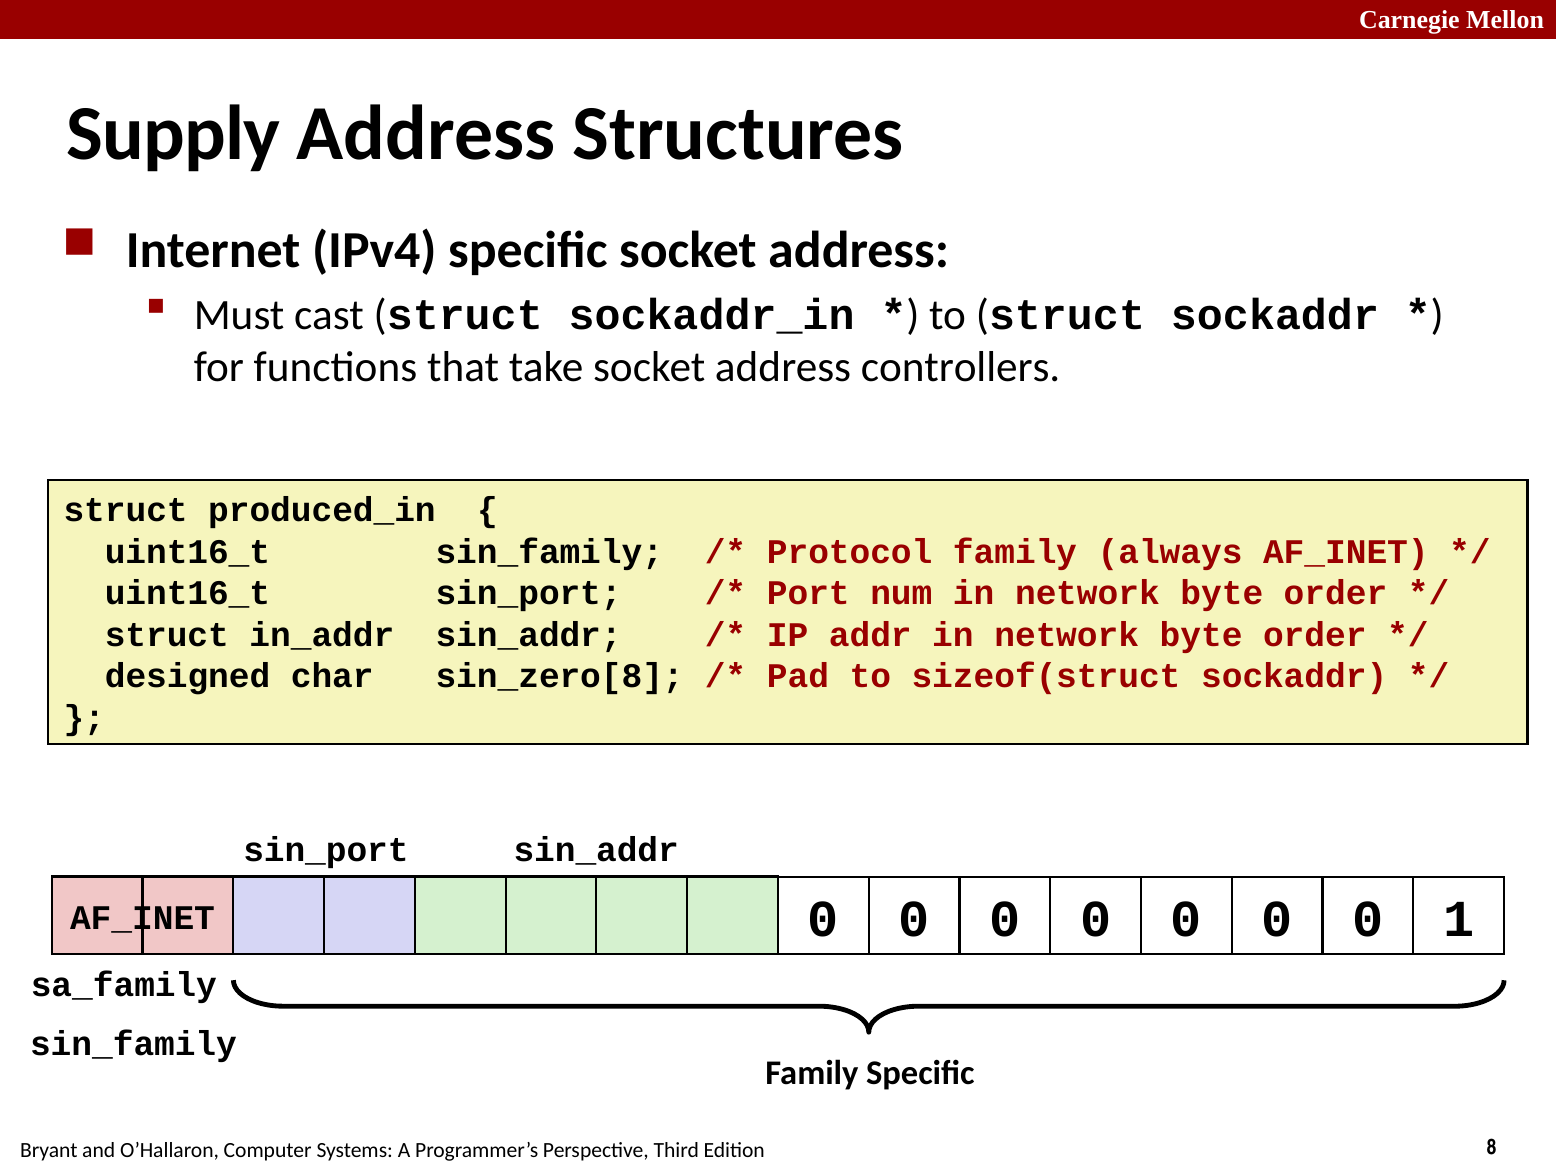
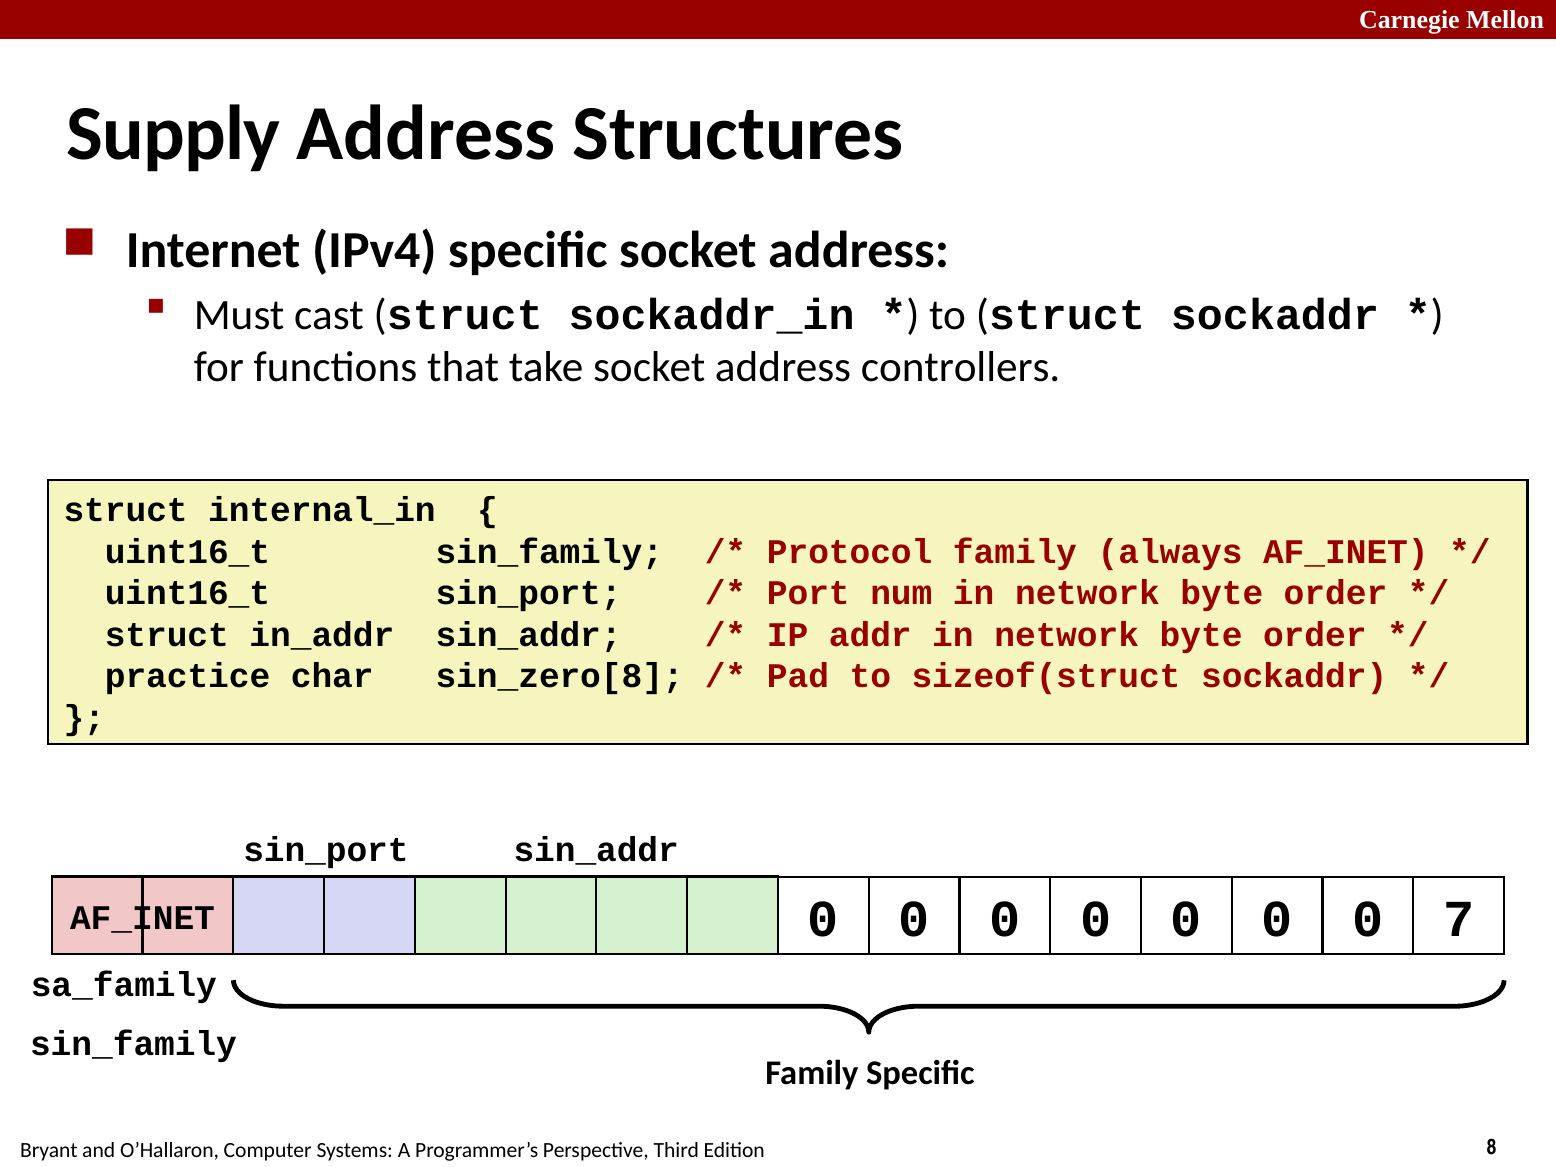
produced_in: produced_in -> internal_in
designed: designed -> practice
1: 1 -> 7
